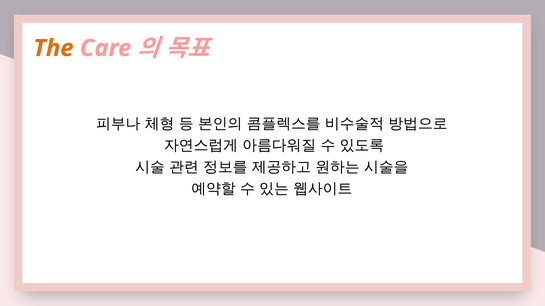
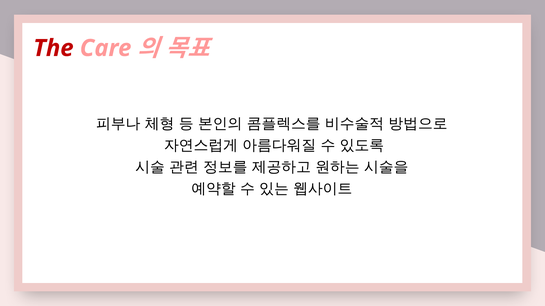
The colour: orange -> red
